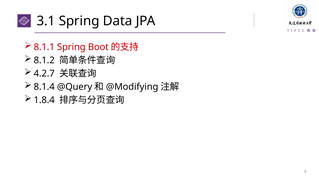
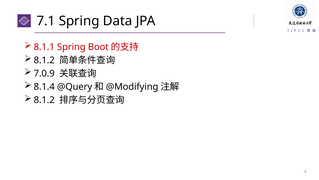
3.1: 3.1 -> 7.1
4.2.7: 4.2.7 -> 7.0.9
1.8.4 at (44, 100): 1.8.4 -> 8.1.2
